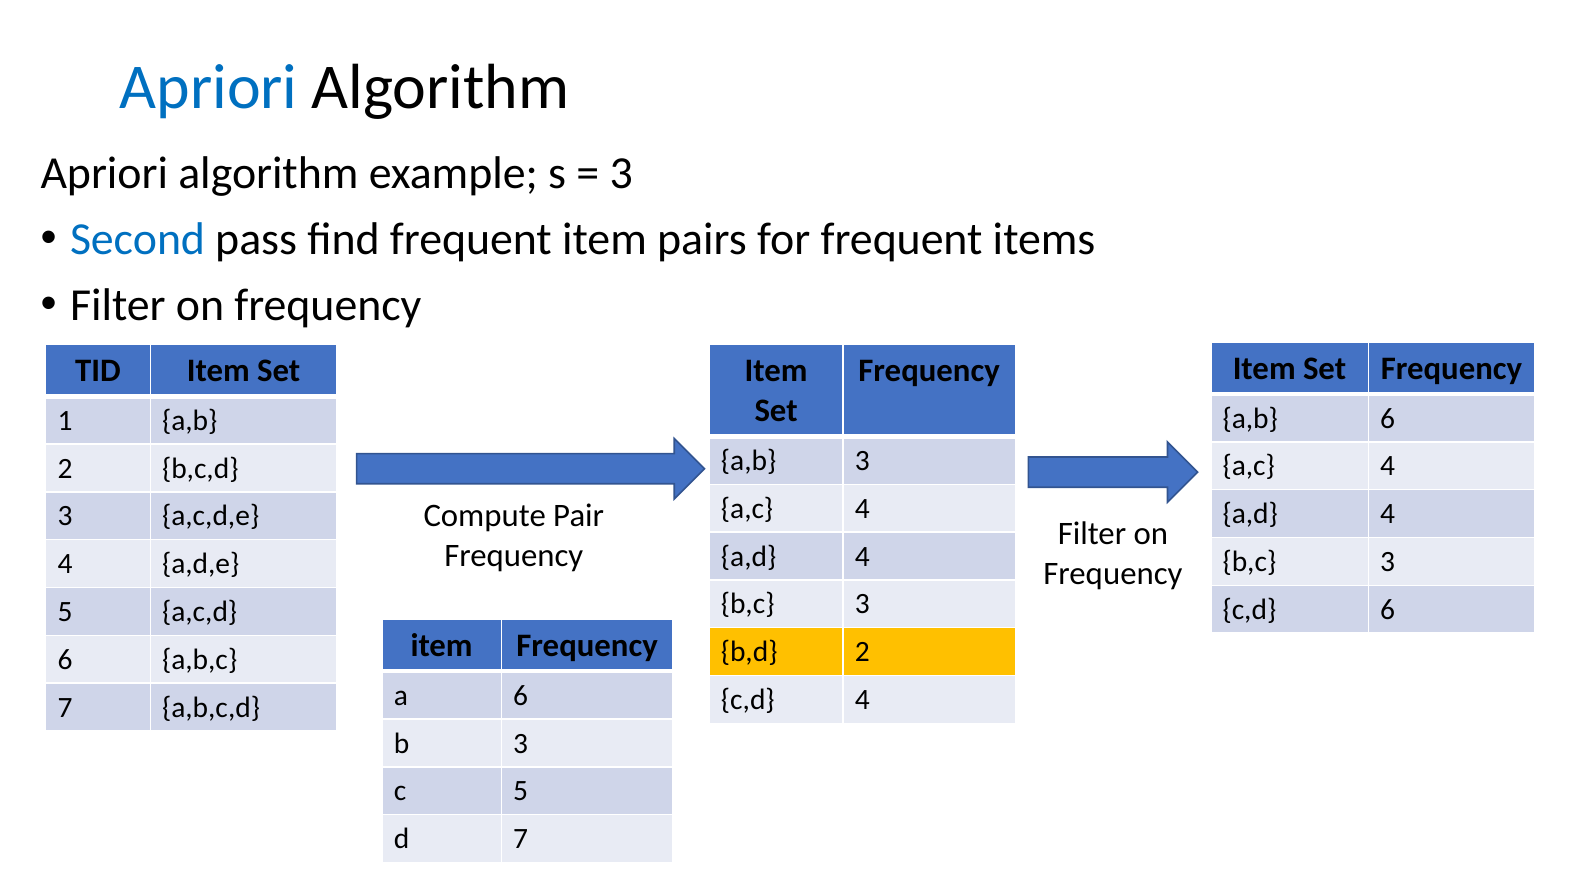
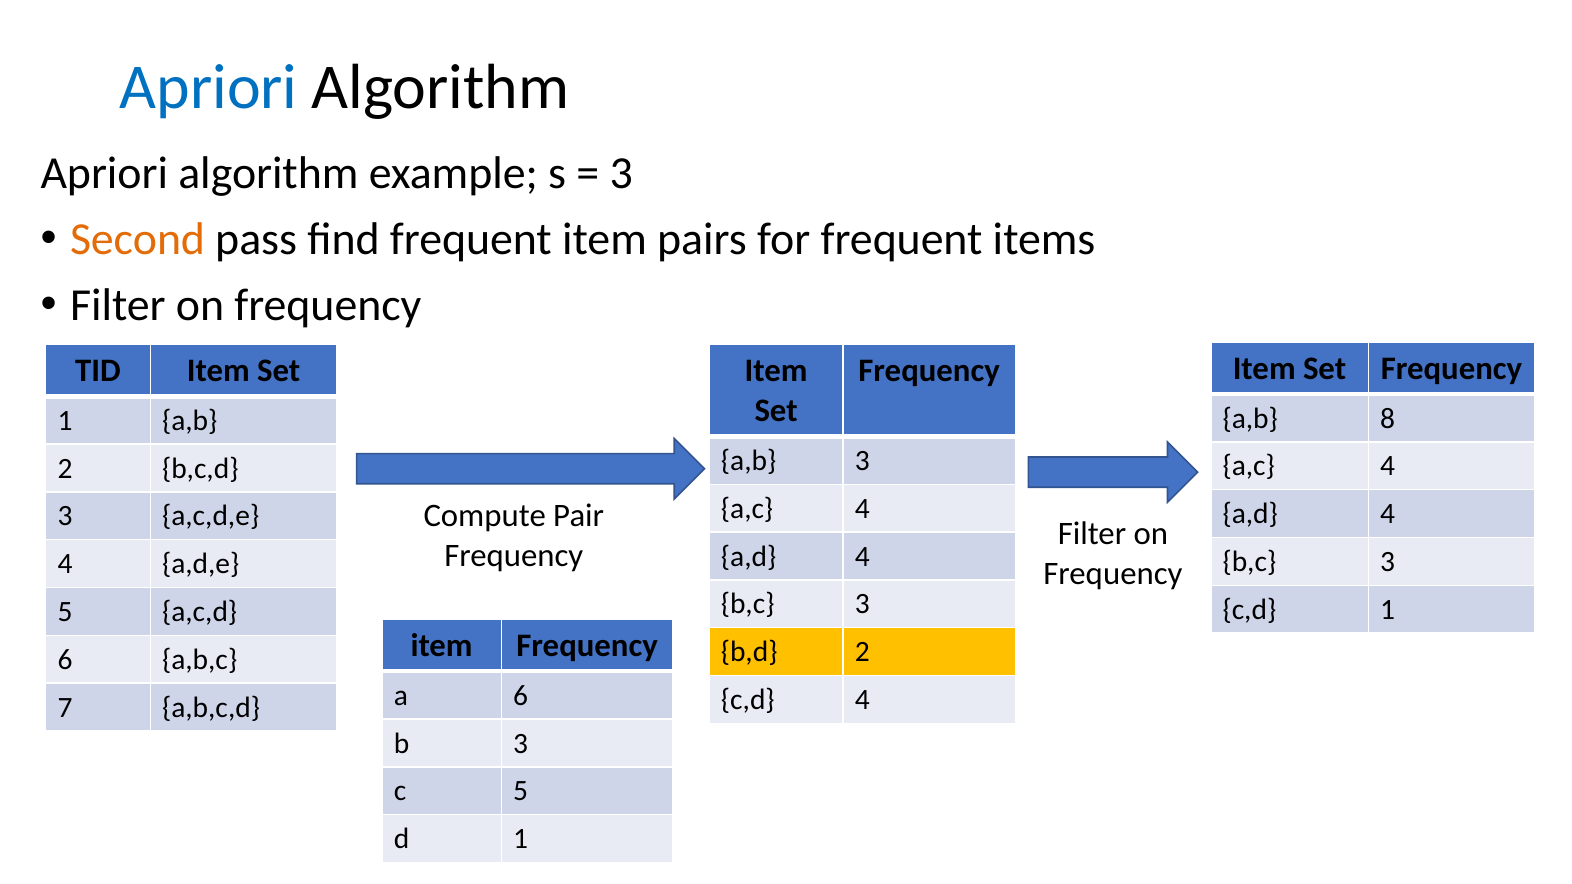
Second colour: blue -> orange
a,b 6: 6 -> 8
c,d 6: 6 -> 1
d 7: 7 -> 1
